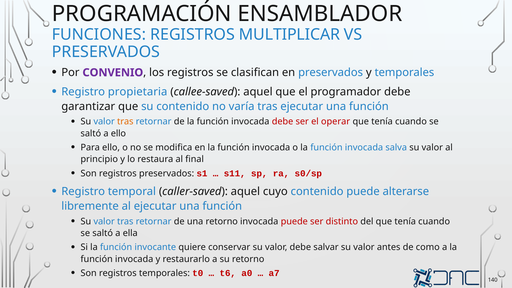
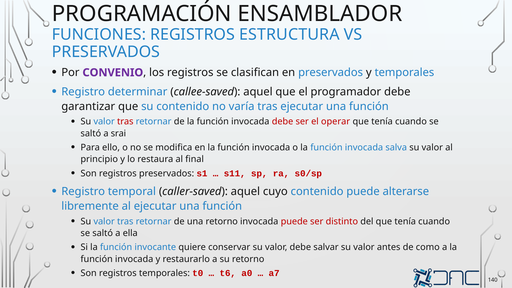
MULTIPLICAR: MULTIPLICAR -> ESTRUCTURA
propietaria: propietaria -> determinar
tras at (125, 122) colour: orange -> red
a ello: ello -> srai
